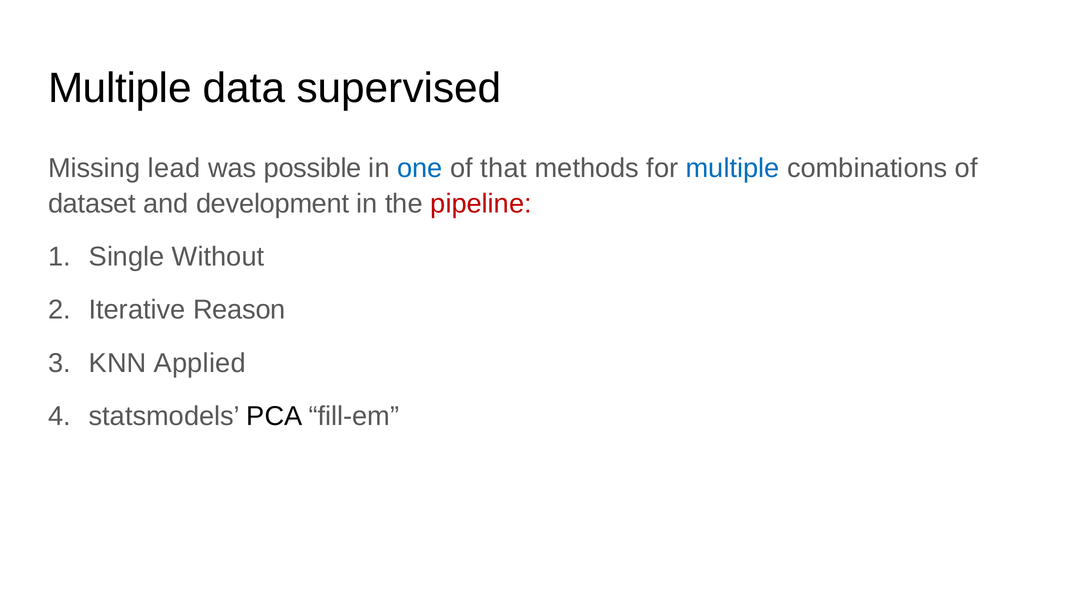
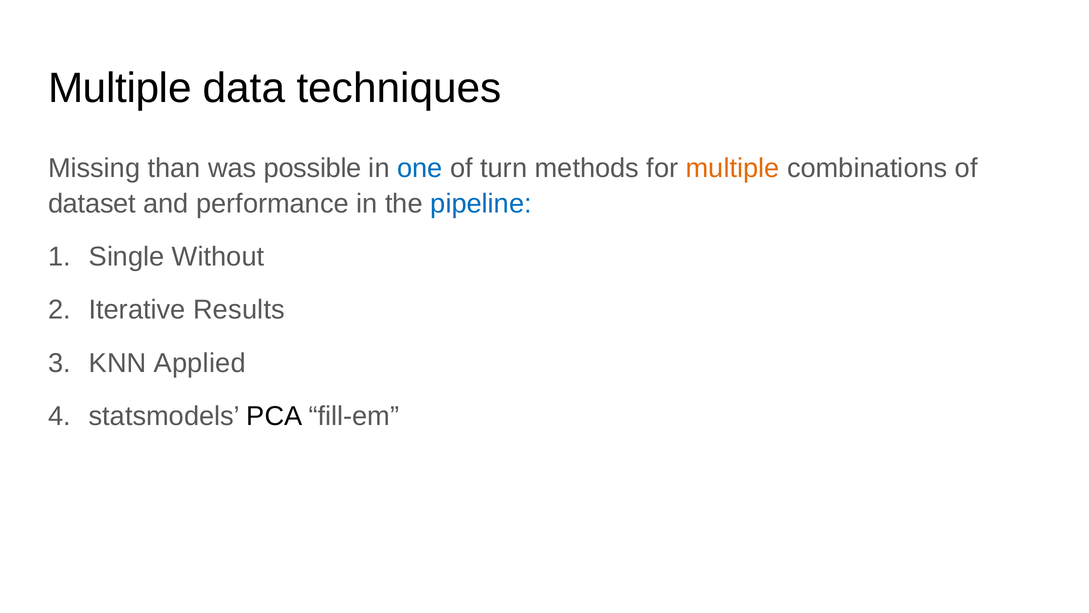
supervised: supervised -> techniques
lead: lead -> than
that: that -> turn
multiple at (733, 168) colour: blue -> orange
development: development -> performance
pipeline colour: red -> blue
Reason: Reason -> Results
